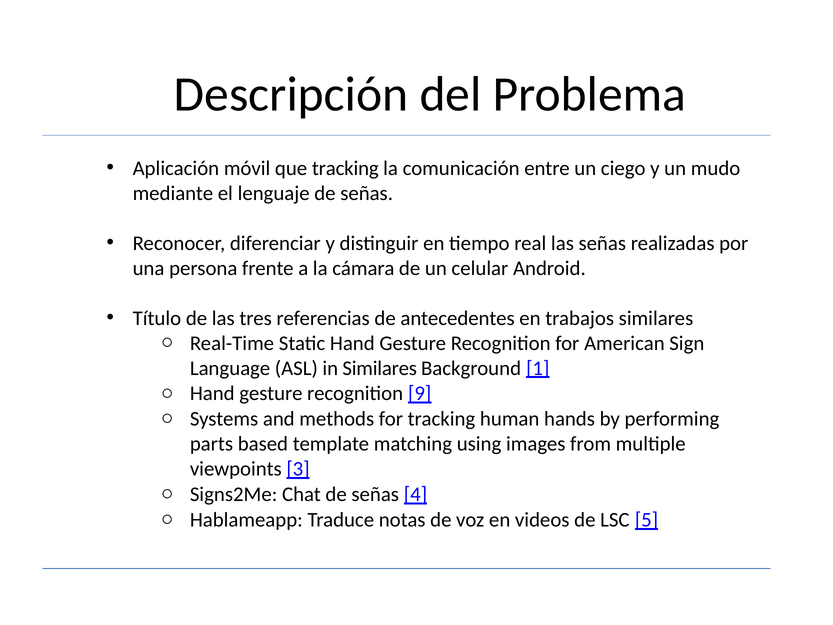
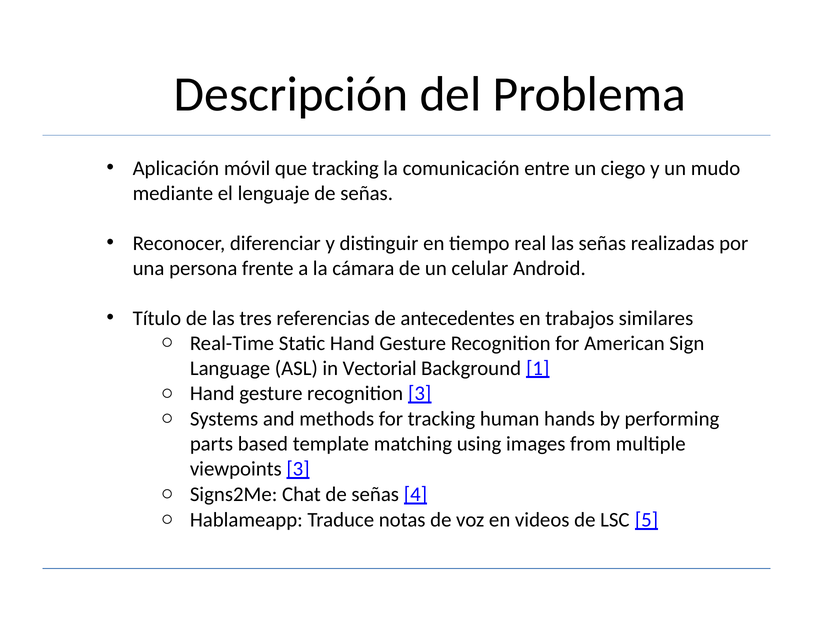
in Similares: Similares -> Vectorial
recognition 9: 9 -> 3
